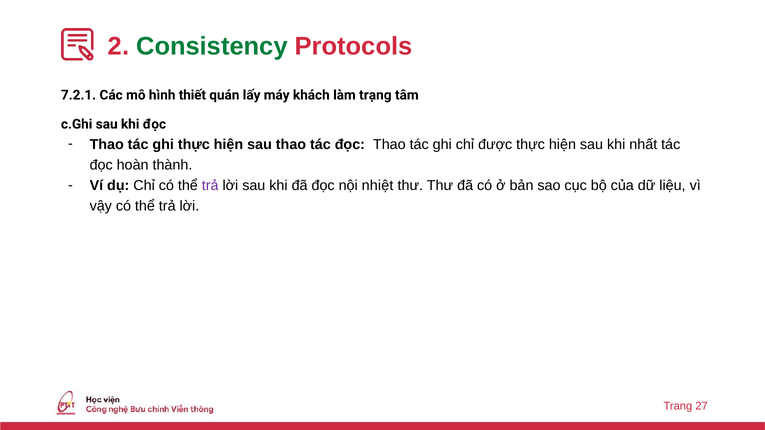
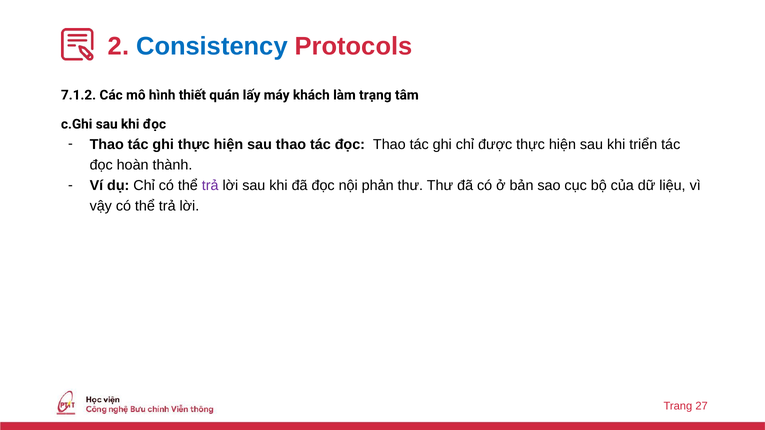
Consistency colour: green -> blue
7.2.1: 7.2.1 -> 7.1.2
nhất: nhất -> triển
nhiệt: nhiệt -> phản
